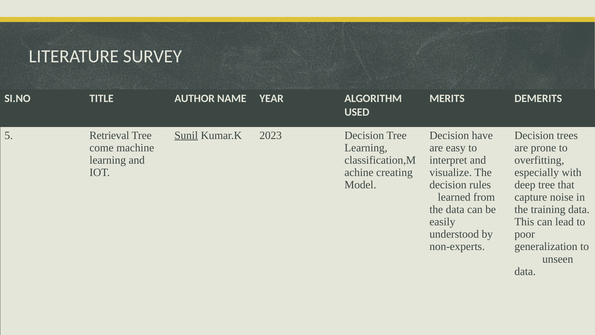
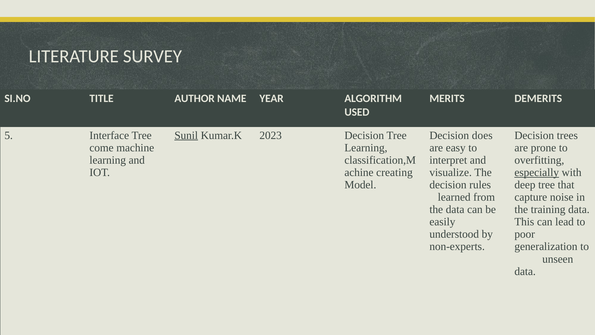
Retrieval: Retrieval -> Interface
have: have -> does
especially underline: none -> present
